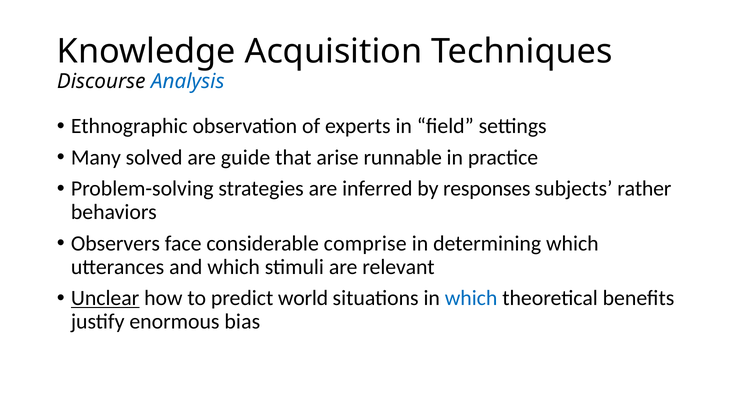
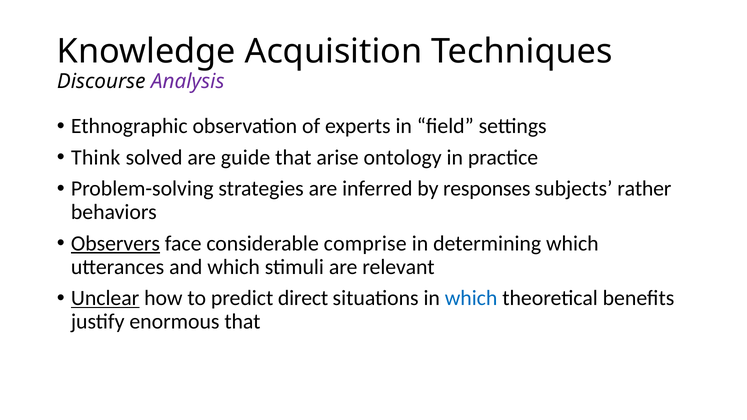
Analysis colour: blue -> purple
Many: Many -> Think
runnable: runnable -> ontology
Observers underline: none -> present
world: world -> direct
enormous bias: bias -> that
